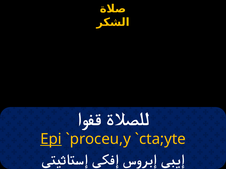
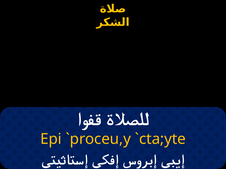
Epi underline: present -> none
